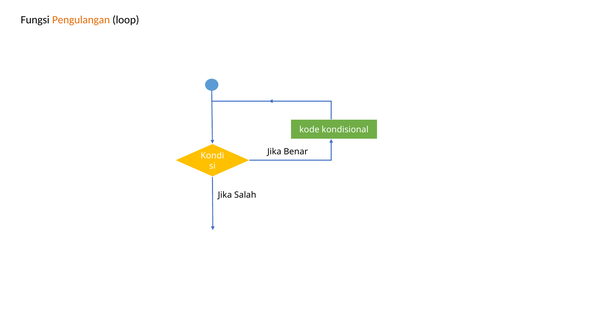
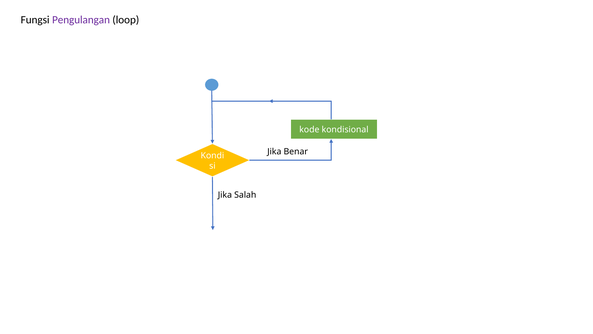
Pengulangan colour: orange -> purple
